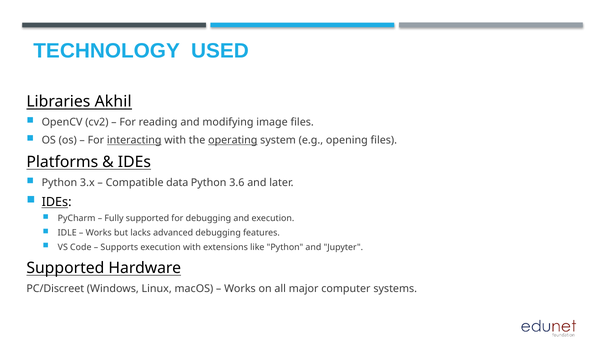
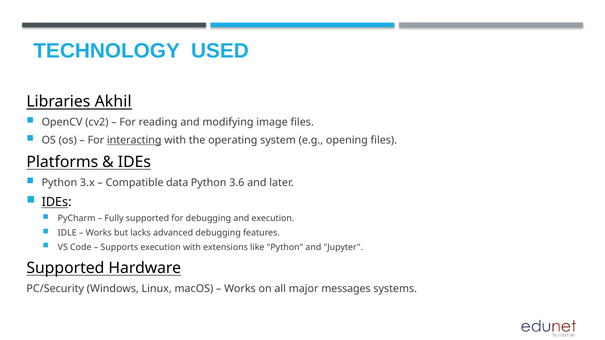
operating underline: present -> none
PC/Discreet: PC/Discreet -> PC/Security
computer: computer -> messages
